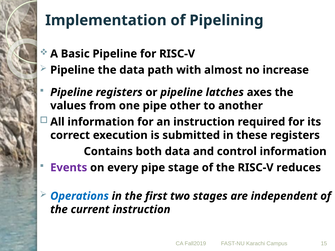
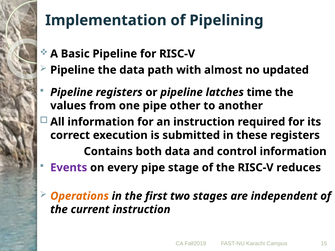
increase: increase -> updated
axes: axes -> time
Operations colour: blue -> orange
